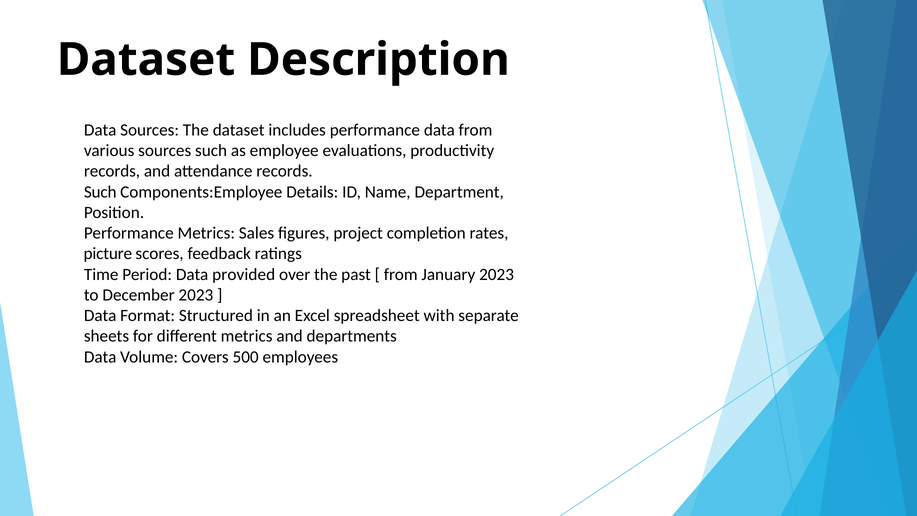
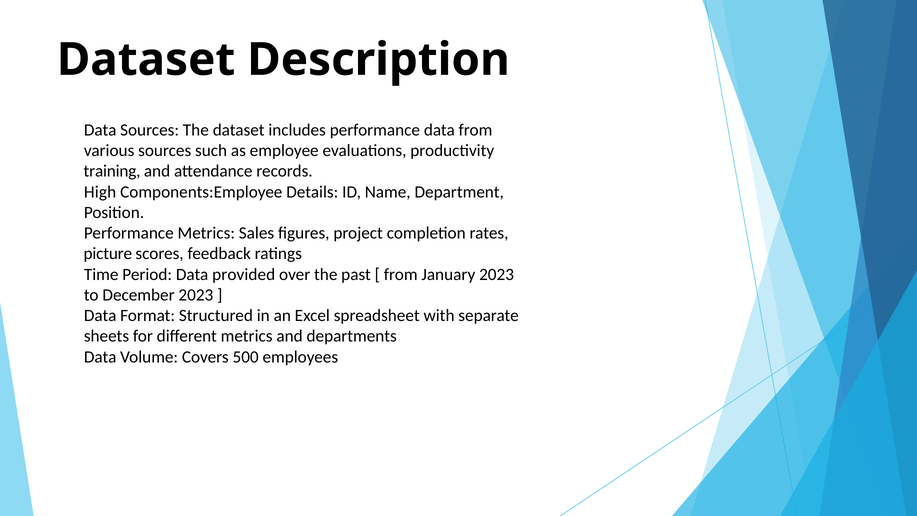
records at (112, 171): records -> training
Such at (100, 192): Such -> High
